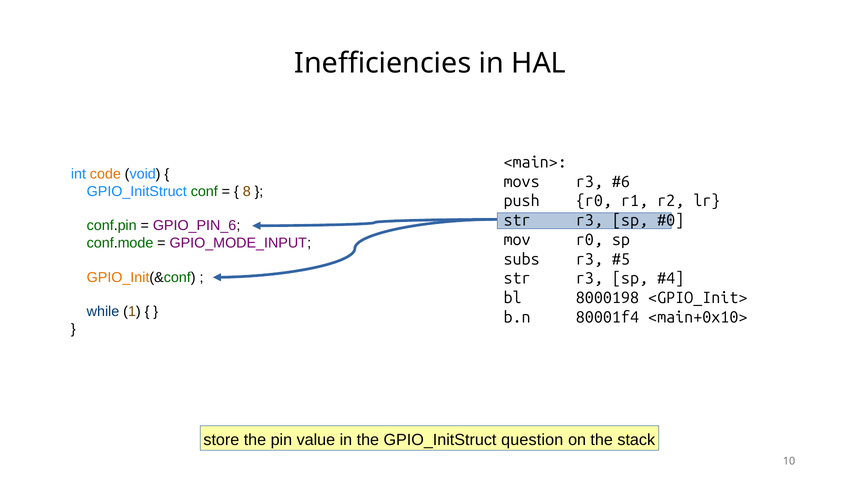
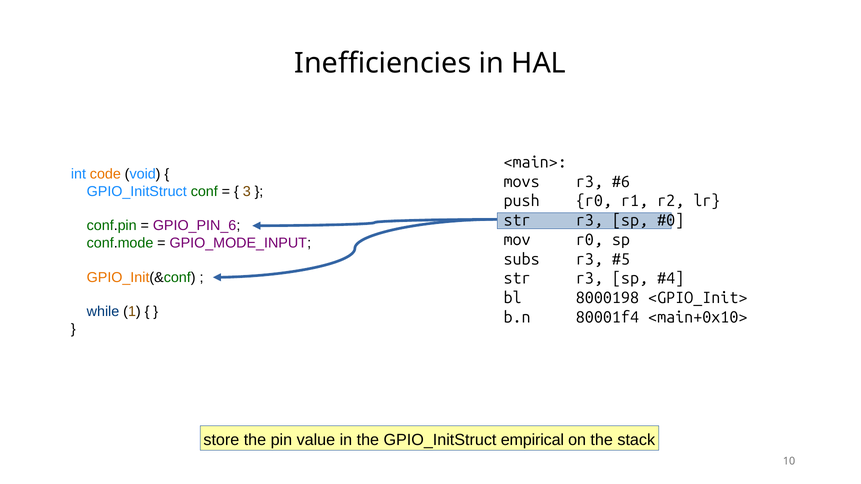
8: 8 -> 3
question: question -> empirical
